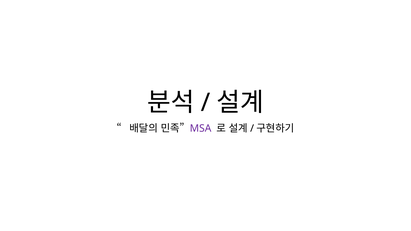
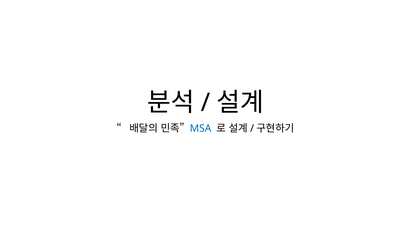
MSA colour: purple -> blue
